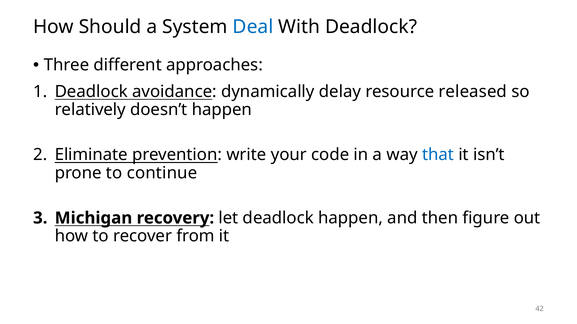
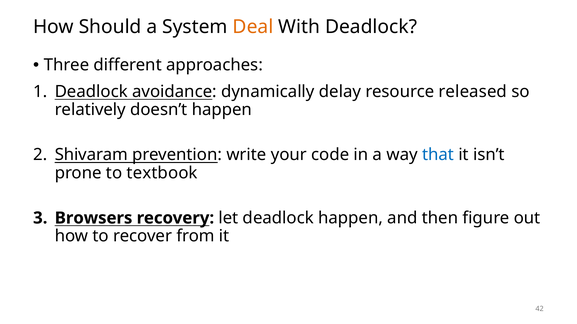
Deal colour: blue -> orange
Eliminate: Eliminate -> Shivaram
continue: continue -> textbook
Michigan: Michigan -> Browsers
